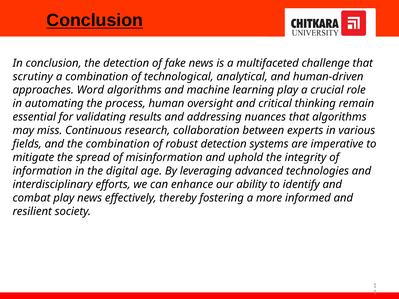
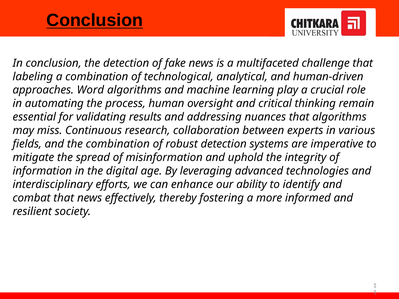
scrutiny: scrutiny -> labeling
combat play: play -> that
